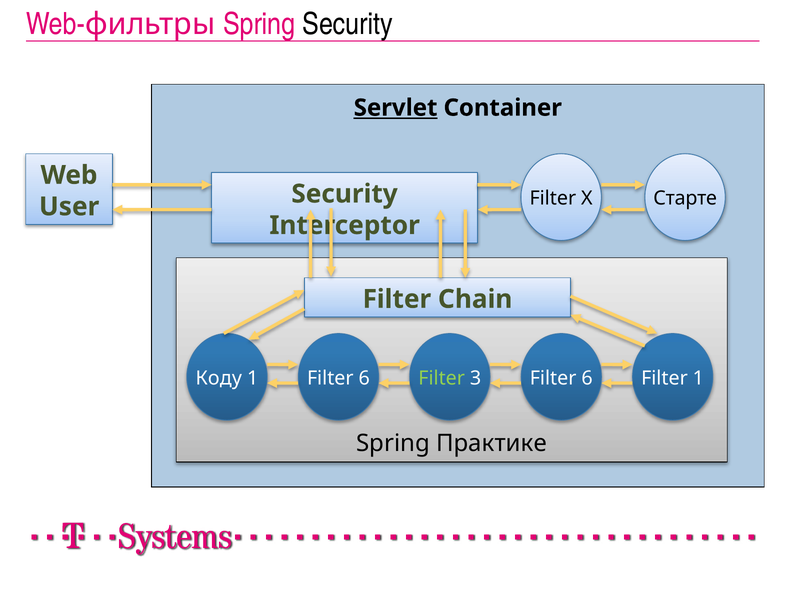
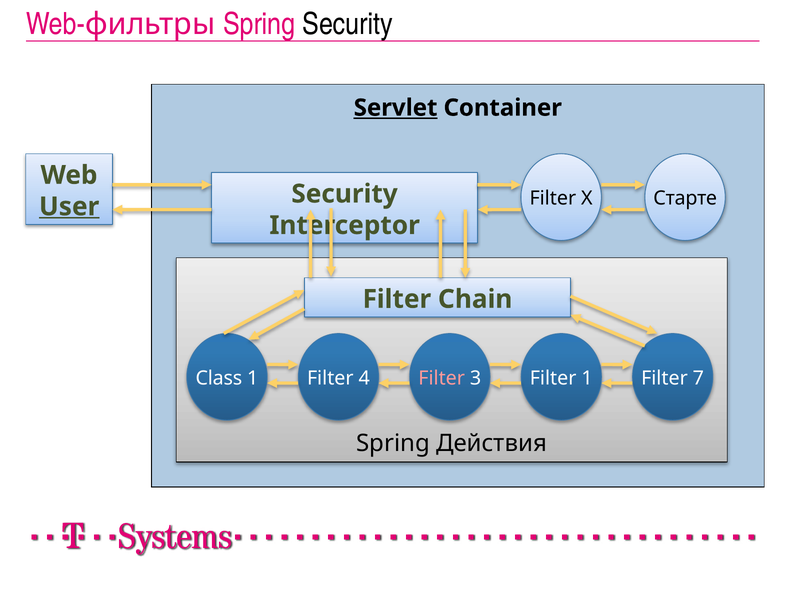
User underline: none -> present
Коду: Коду -> Class
6 at (364, 378): 6 -> 4
Filter at (442, 378) colour: light green -> pink
3 Filter 6: 6 -> 1
Filter 1: 1 -> 7
Практике: Практике -> Действия
